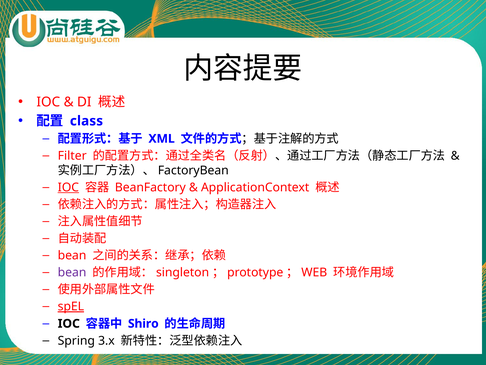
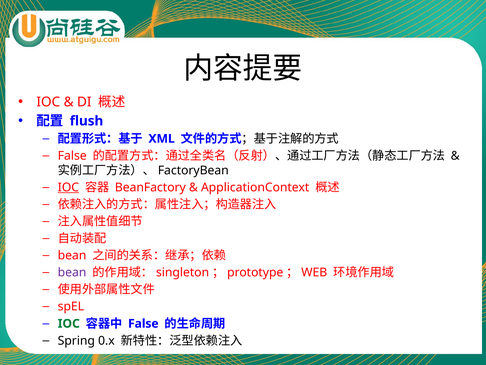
class: class -> flush
Filter at (72, 156): Filter -> False
spEL underline: present -> none
IOC at (69, 323) colour: black -> green
Shiro at (143, 323): Shiro -> False
3.x: 3.x -> 0.x
